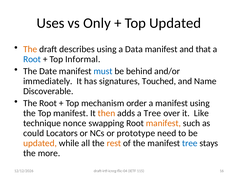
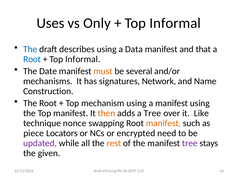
Updated at (175, 23): Updated -> Informal
The at (30, 49) colour: orange -> blue
must colour: blue -> orange
behind: behind -> several
immediately: immediately -> mechanisms
Touched: Touched -> Network
Discoverable: Discoverable -> Construction
mechanism order: order -> using
could: could -> piece
prototype: prototype -> encrypted
updated at (40, 143) colour: orange -> purple
tree at (190, 143) colour: blue -> purple
more: more -> given
